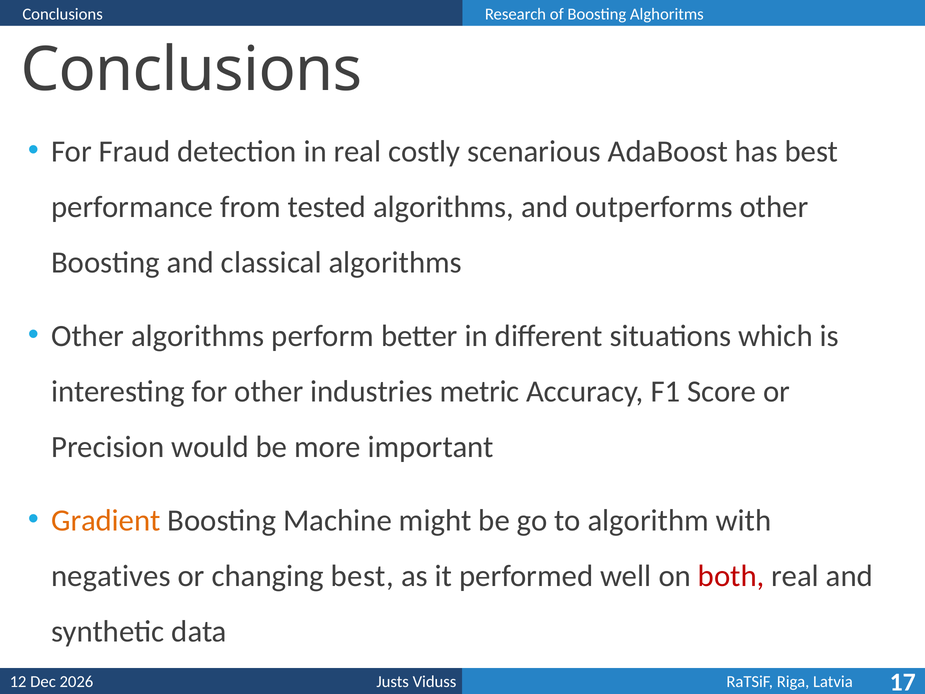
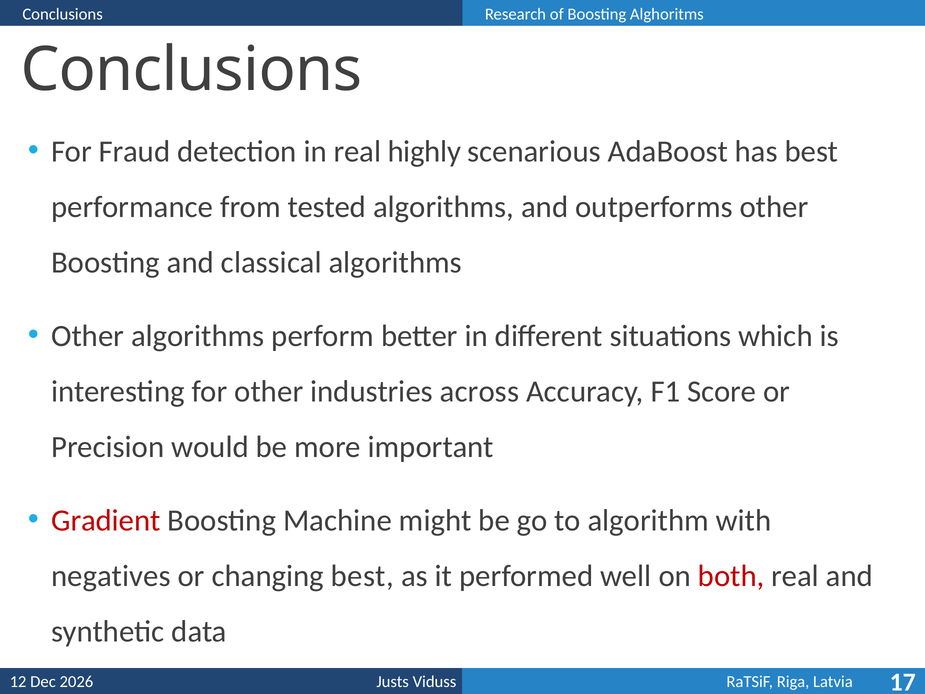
costly: costly -> highly
metric: metric -> across
Gradient colour: orange -> red
